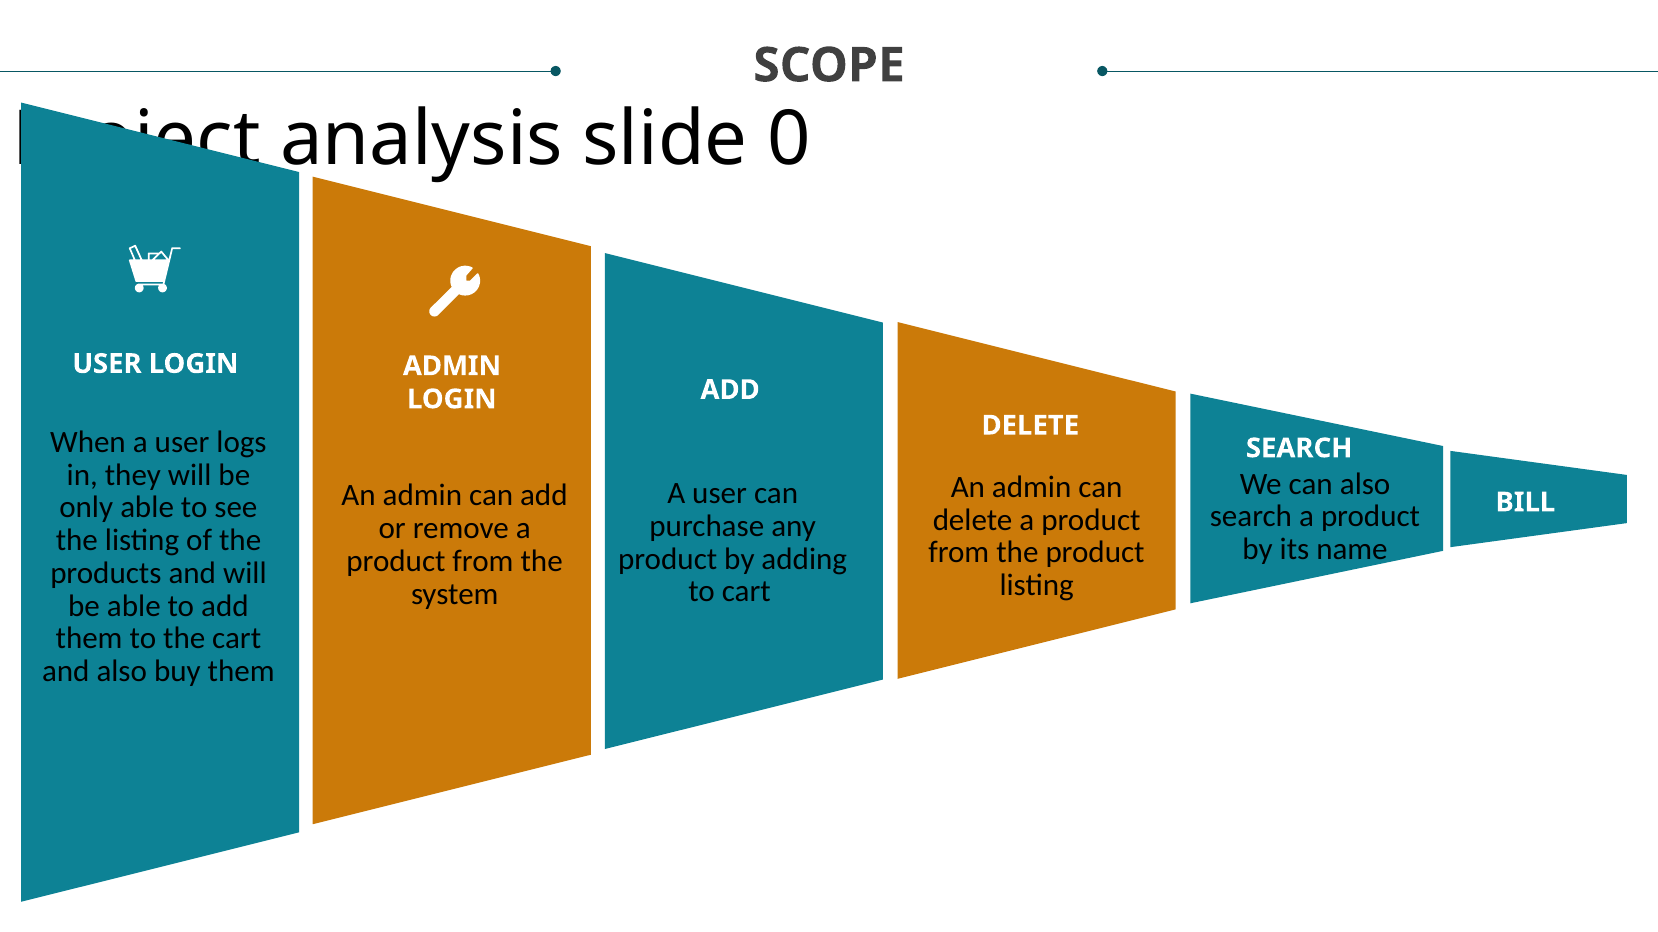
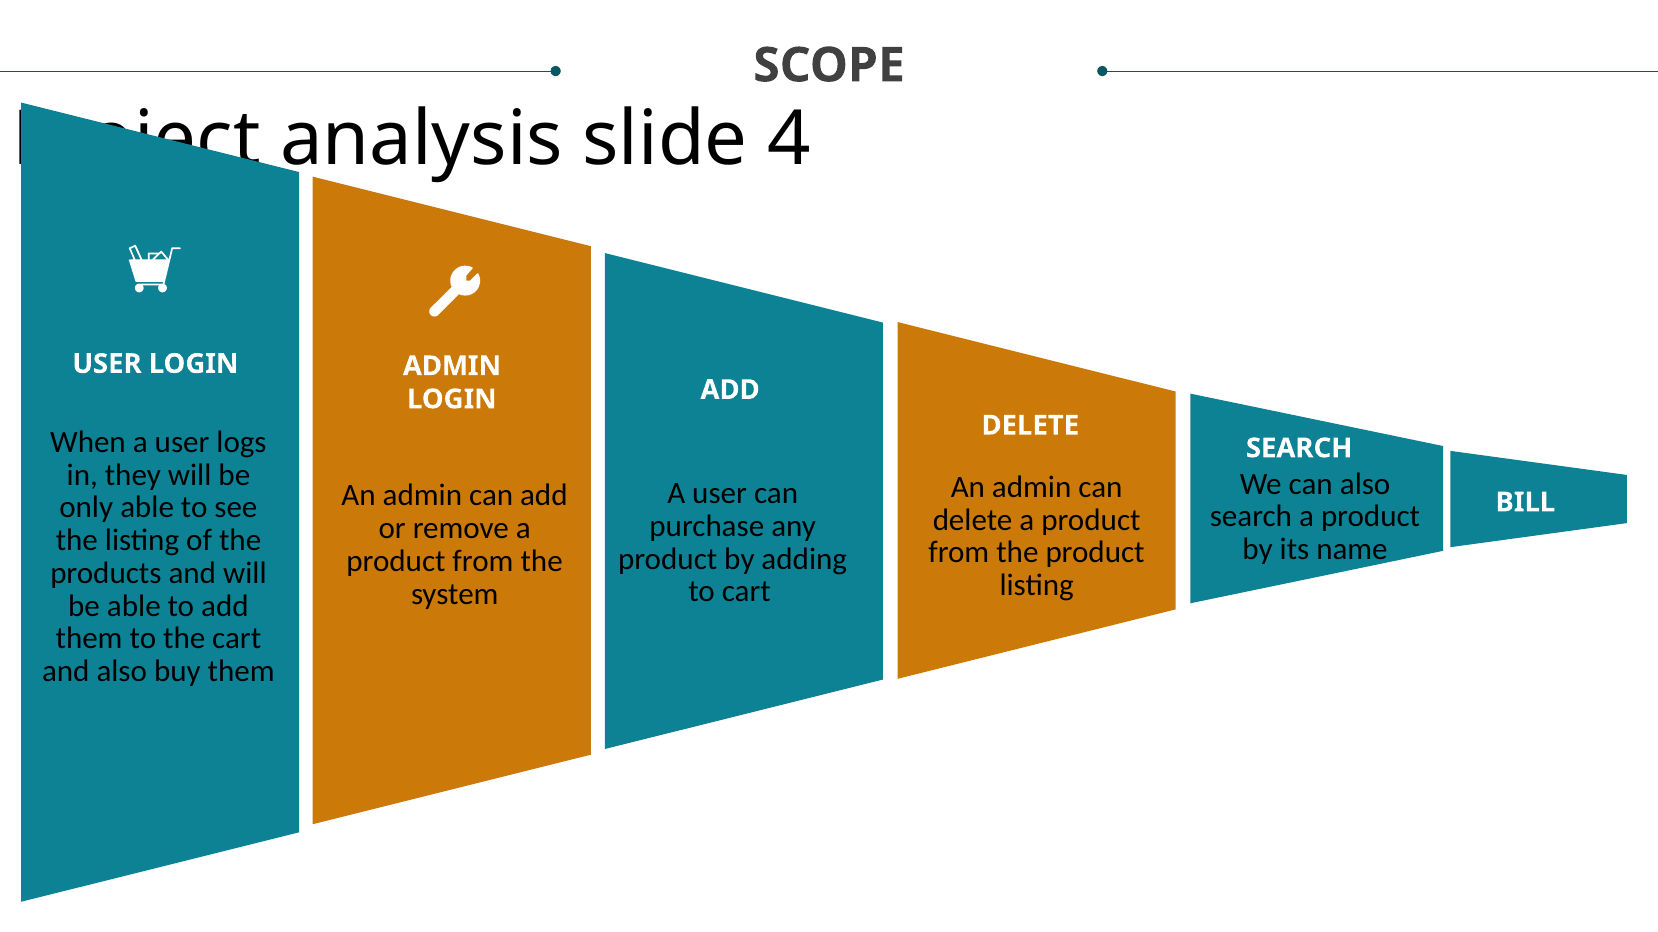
0: 0 -> 4
